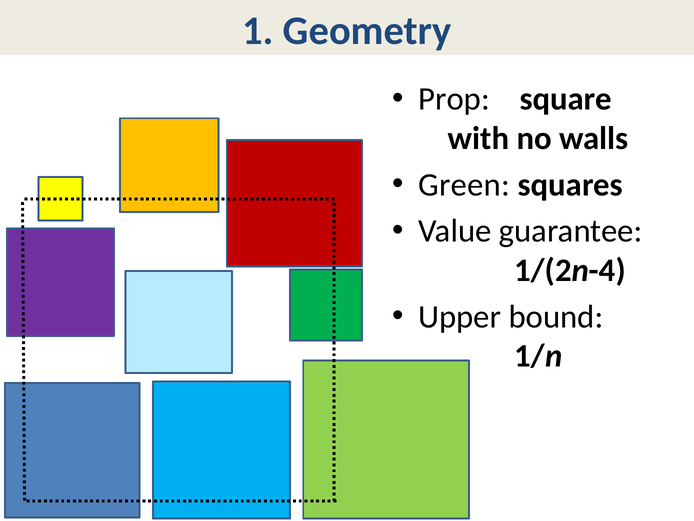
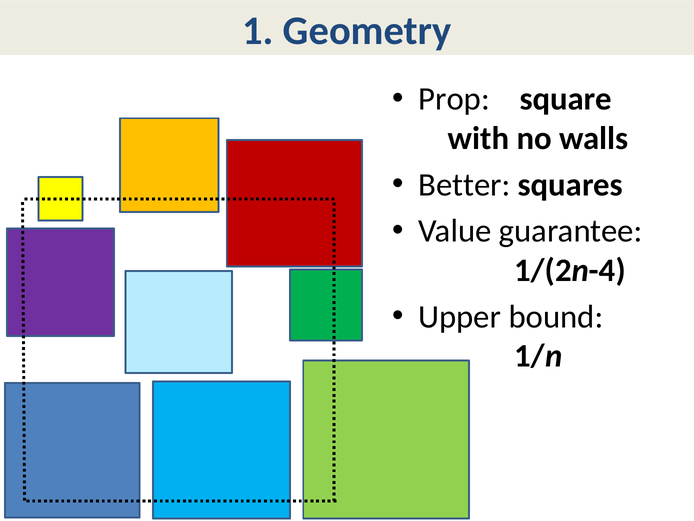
Green: Green -> Better
